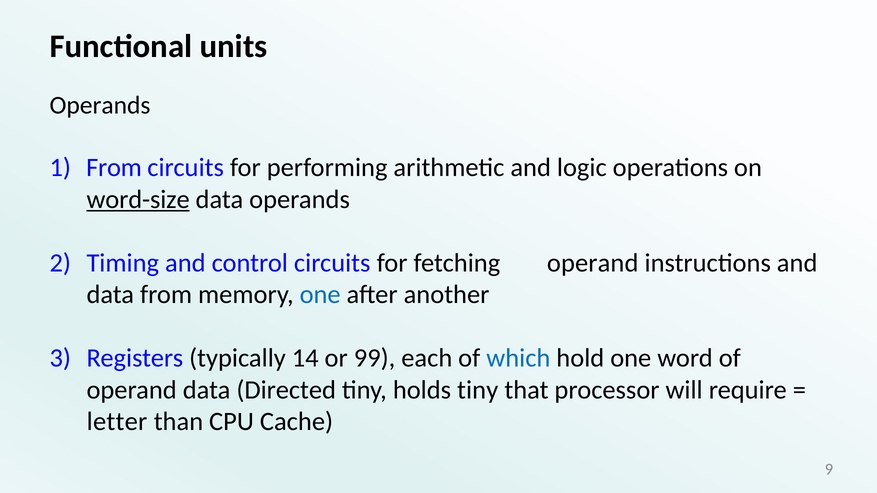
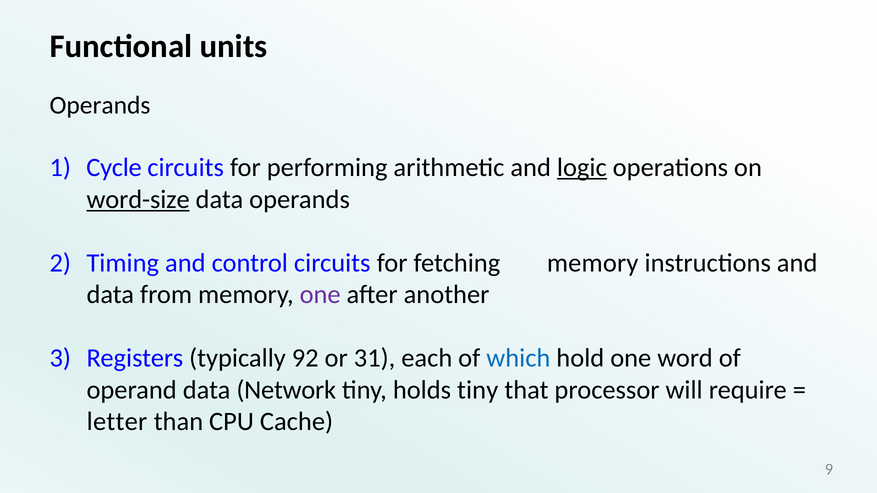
From at (114, 168): From -> Cycle
logic underline: none -> present
fetching operand: operand -> memory
one at (320, 295) colour: blue -> purple
14: 14 -> 92
99: 99 -> 31
Directed: Directed -> Network
